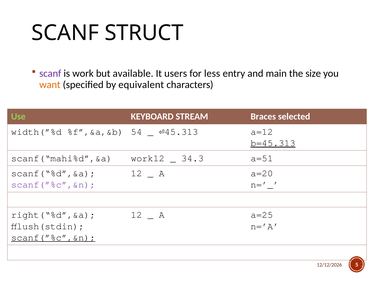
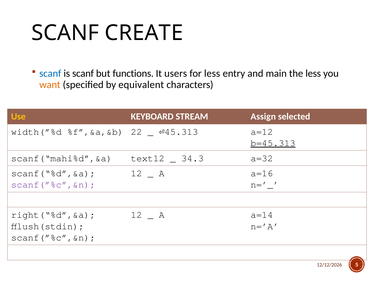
STRUCT: STRUCT -> CREATE
scanf at (50, 73) colour: purple -> blue
is work: work -> scanf
available: available -> functions
the size: size -> less
Use colour: light green -> yellow
Braces: Braces -> Assign
54: 54 -> 22
work12: work12 -> text12
a=51: a=51 -> a=32
a=20: a=20 -> a=16
a=25: a=25 -> a=14
scanf(”%c”,&n at (53, 237) underline: present -> none
